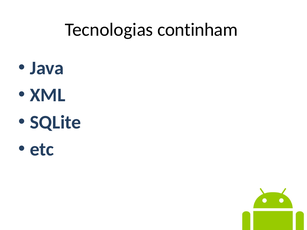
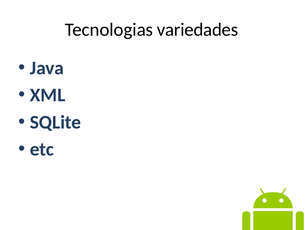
continham: continham -> variedades
